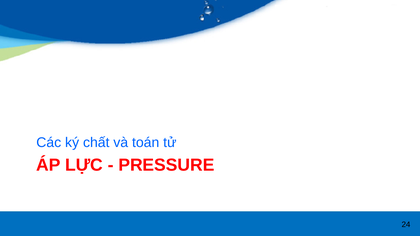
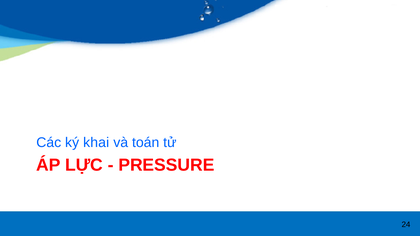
chất: chất -> khai
